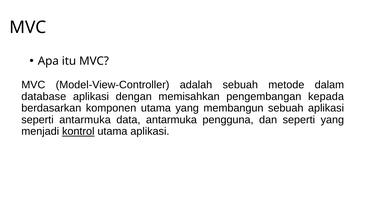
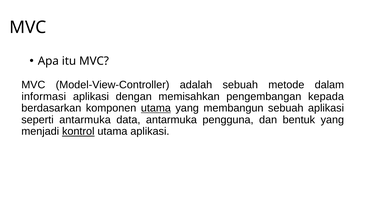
database: database -> informasi
utama at (156, 108) underline: none -> present
dan seperti: seperti -> bentuk
